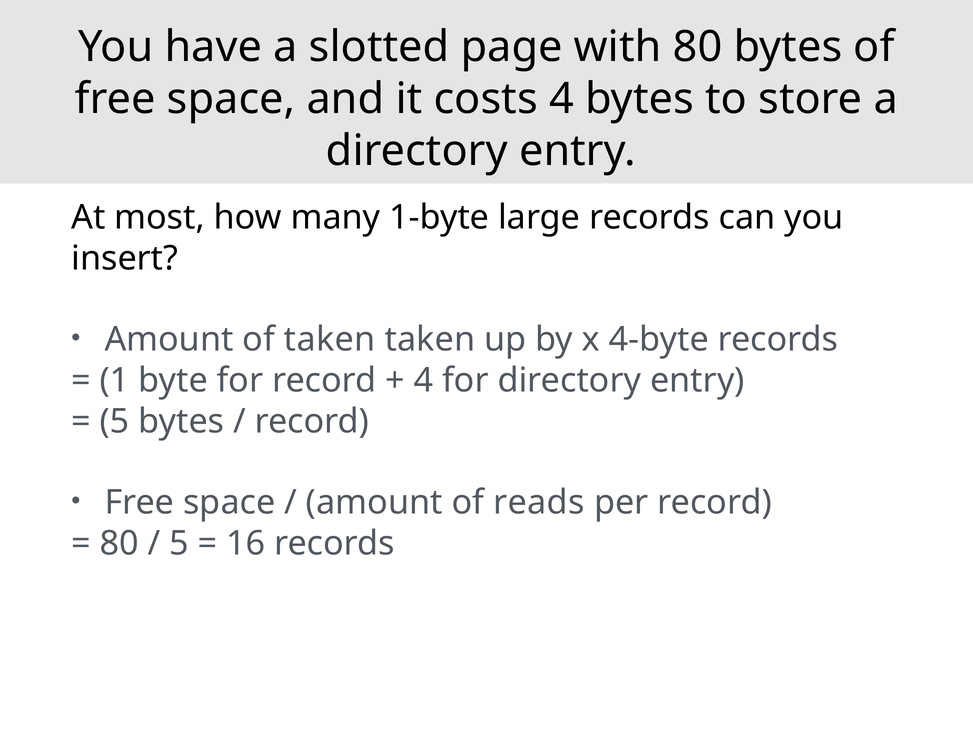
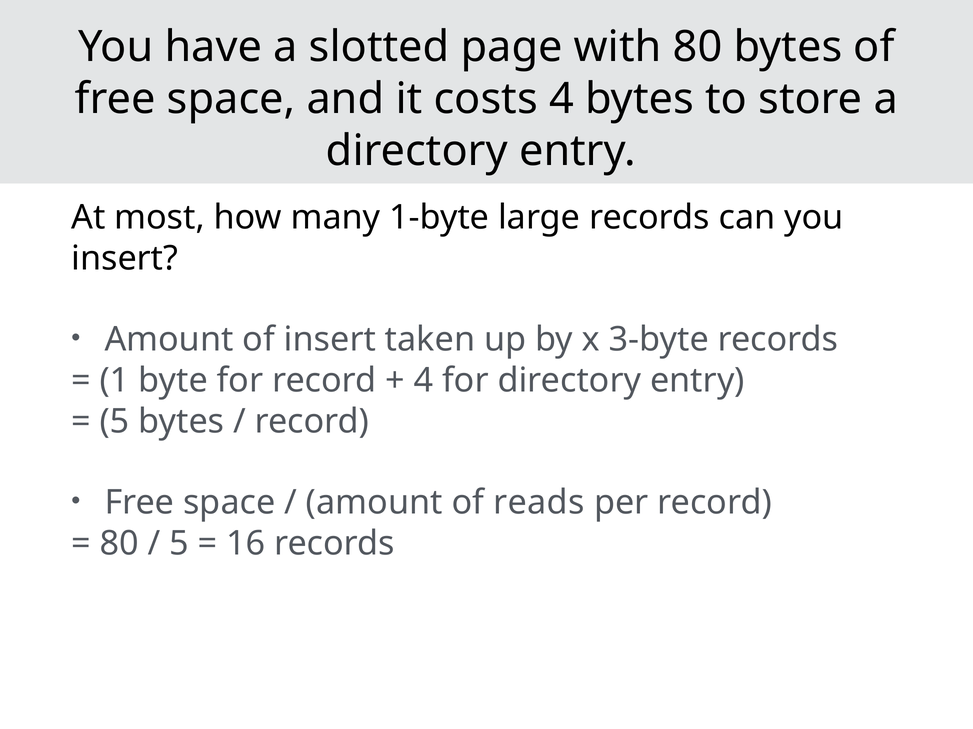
of taken: taken -> insert
4-byte: 4-byte -> 3-byte
